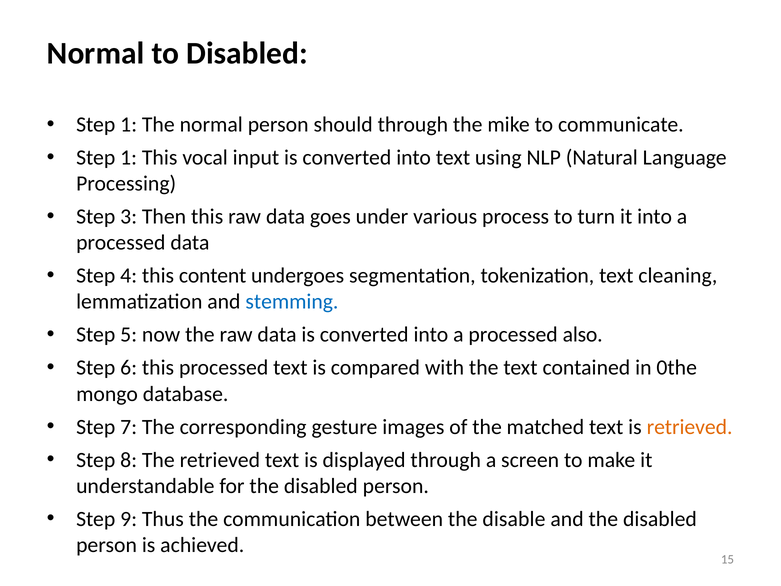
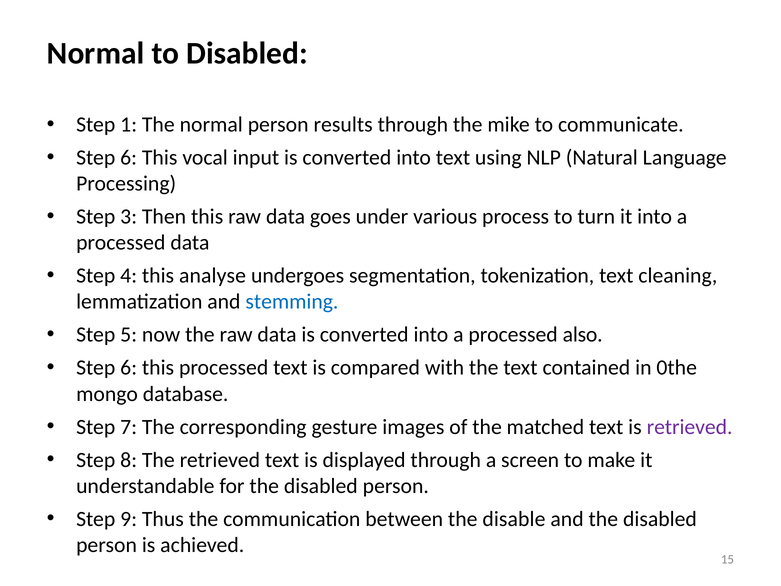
should: should -> results
1 at (129, 158): 1 -> 6
content: content -> analyse
retrieved at (690, 427) colour: orange -> purple
